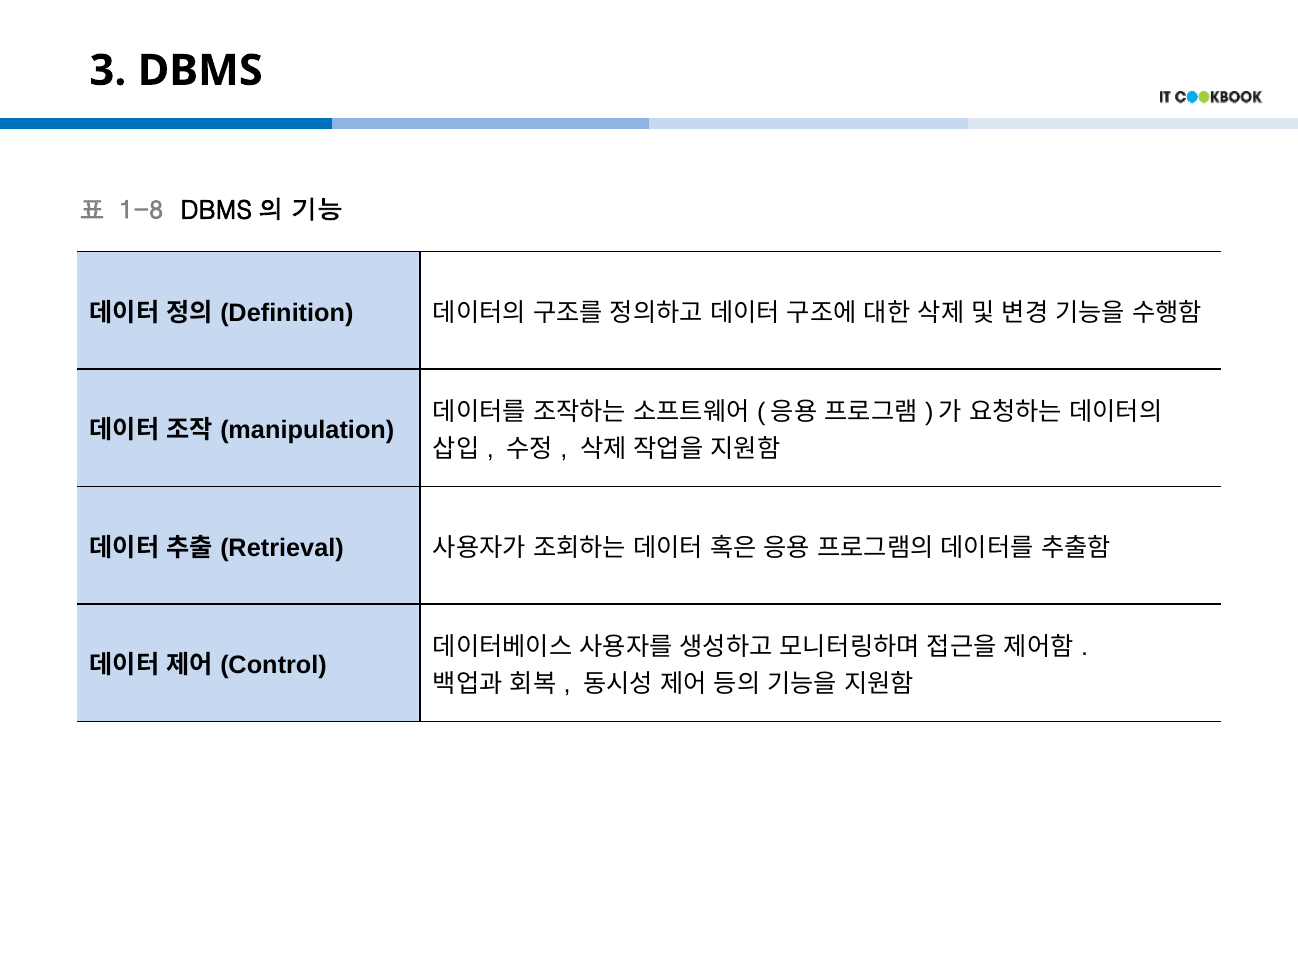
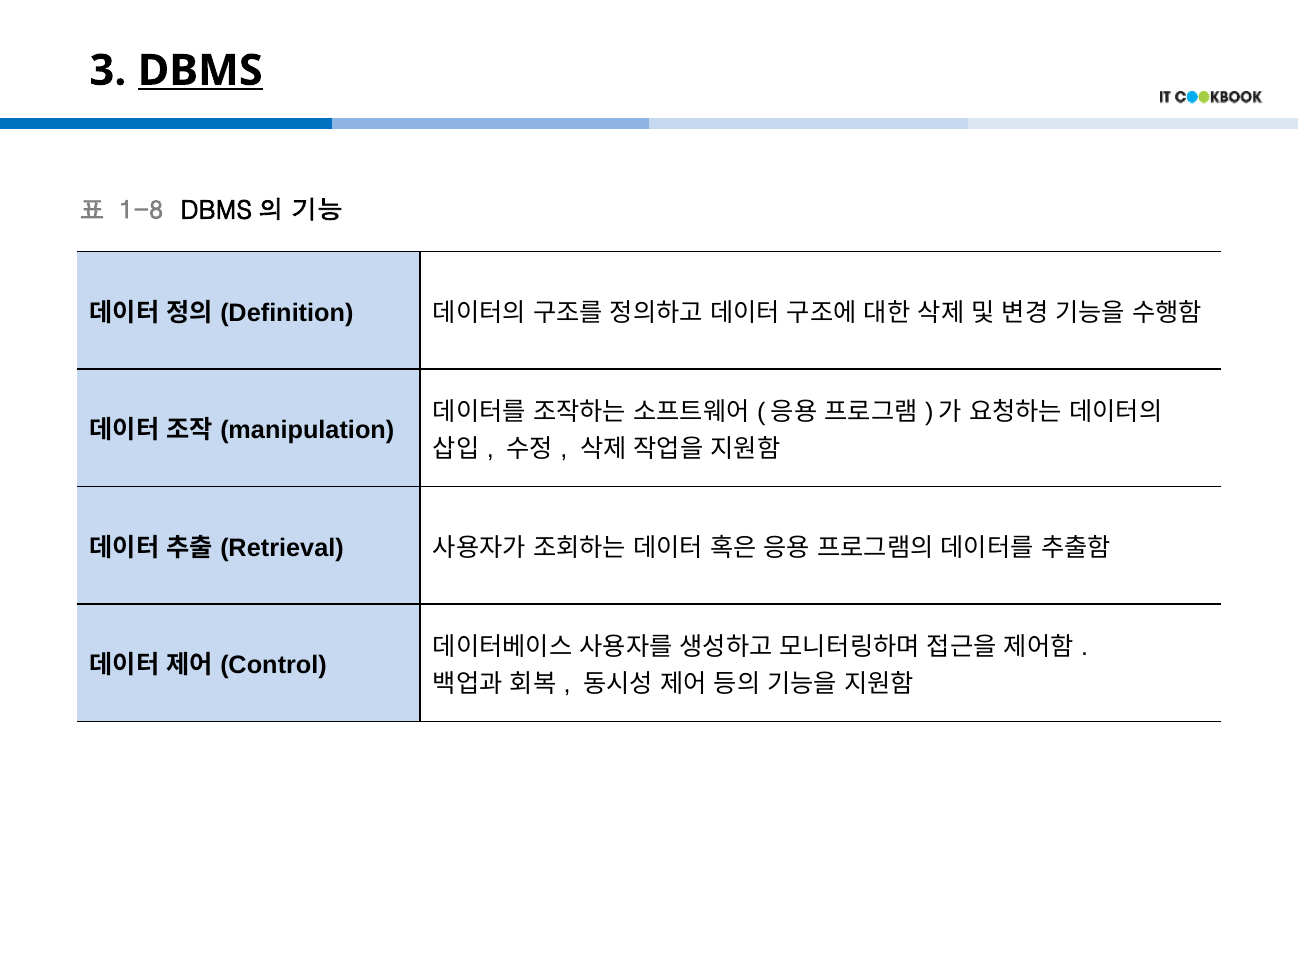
DBMS underline: none -> present
